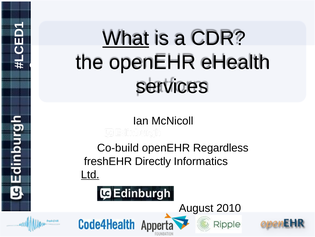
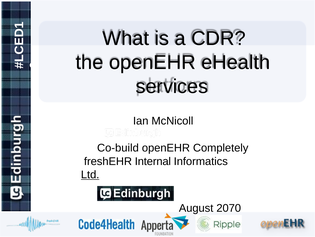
What underline: present -> none
Regardless: Regardless -> Completely
Directly: Directly -> Internal
2010: 2010 -> 2070
